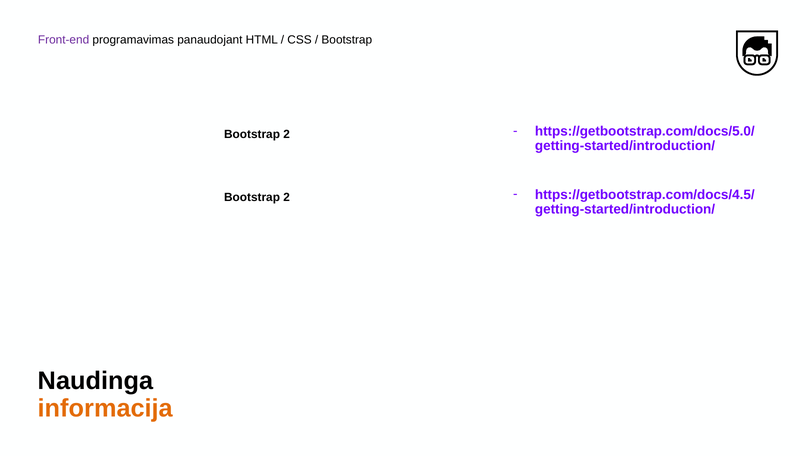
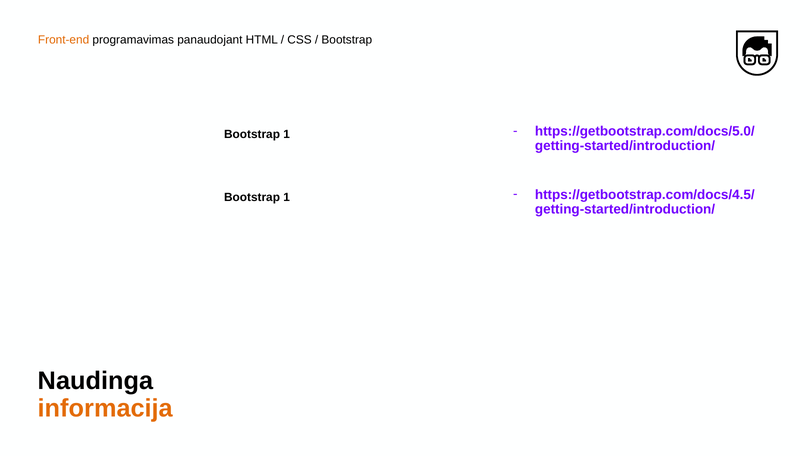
Front-end colour: purple -> orange
2 at (287, 134): 2 -> 1
2 at (287, 197): 2 -> 1
